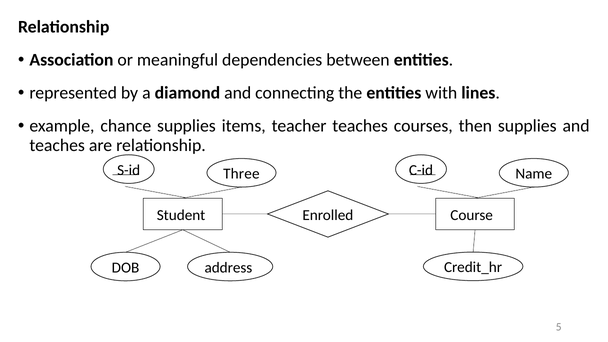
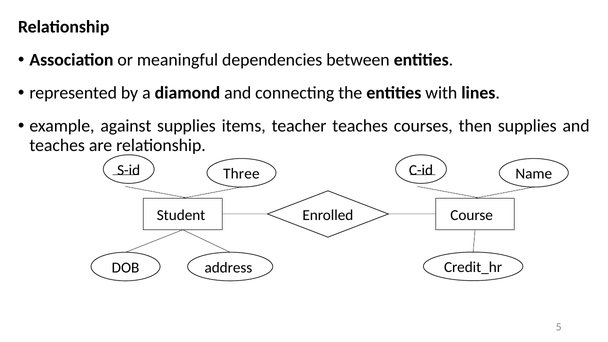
chance: chance -> against
